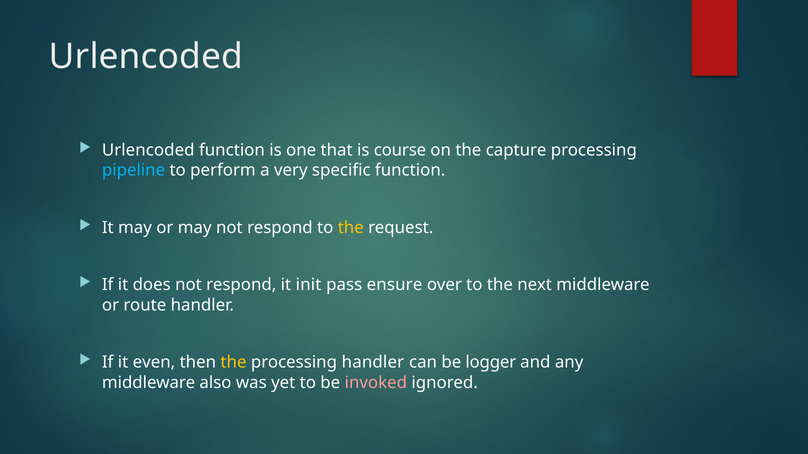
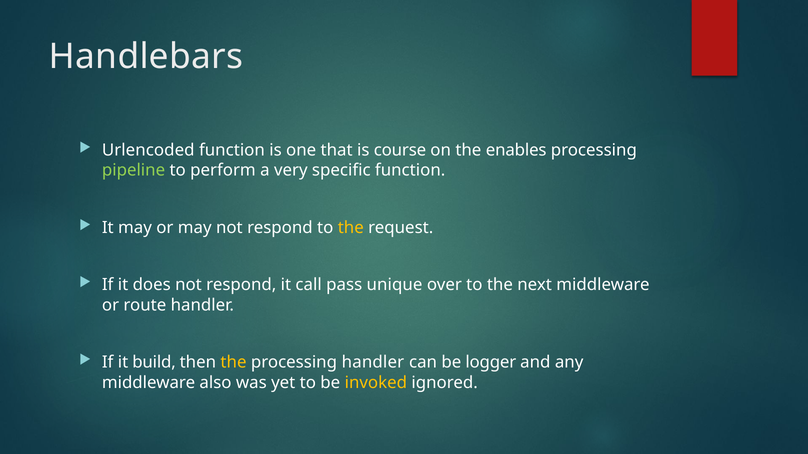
Urlencoded at (146, 57): Urlencoded -> Handlebars
capture: capture -> enables
pipeline colour: light blue -> light green
init: init -> call
ensure: ensure -> unique
even: even -> build
invoked colour: pink -> yellow
